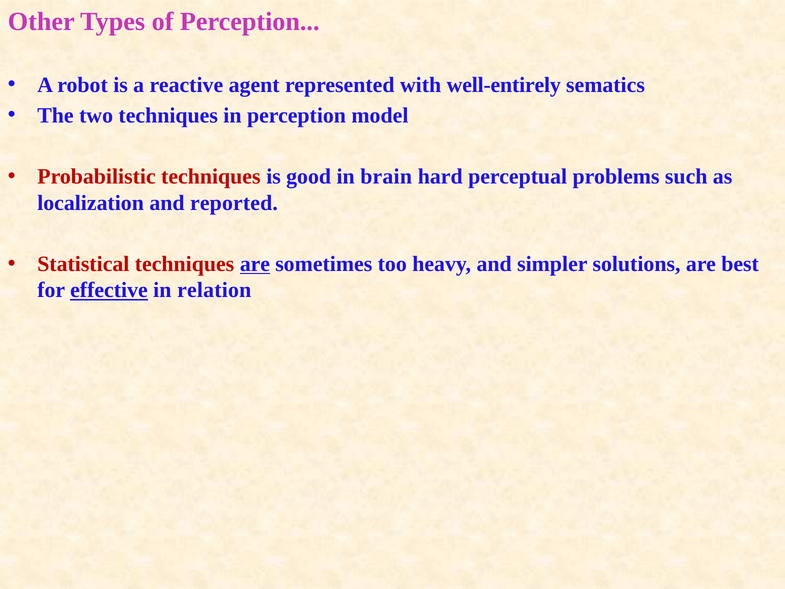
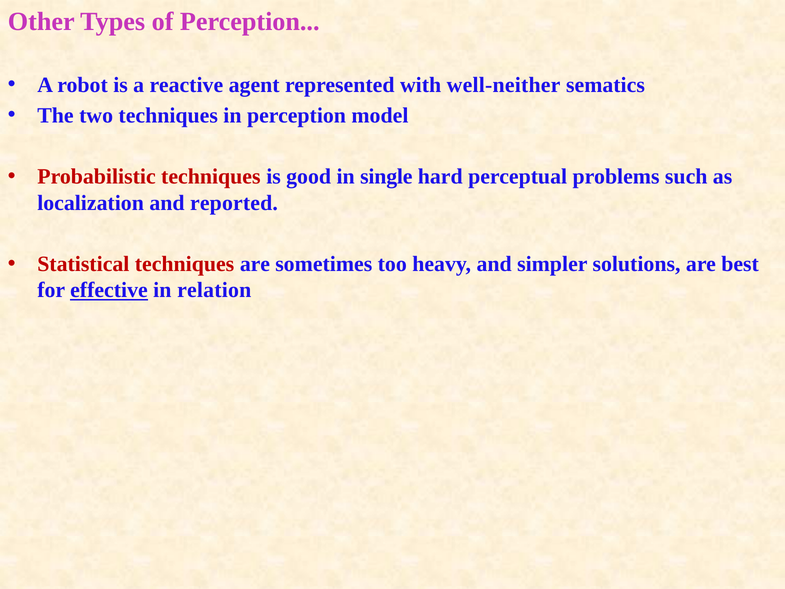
well-entirely: well-entirely -> well-neither
brain: brain -> single
are at (255, 264) underline: present -> none
